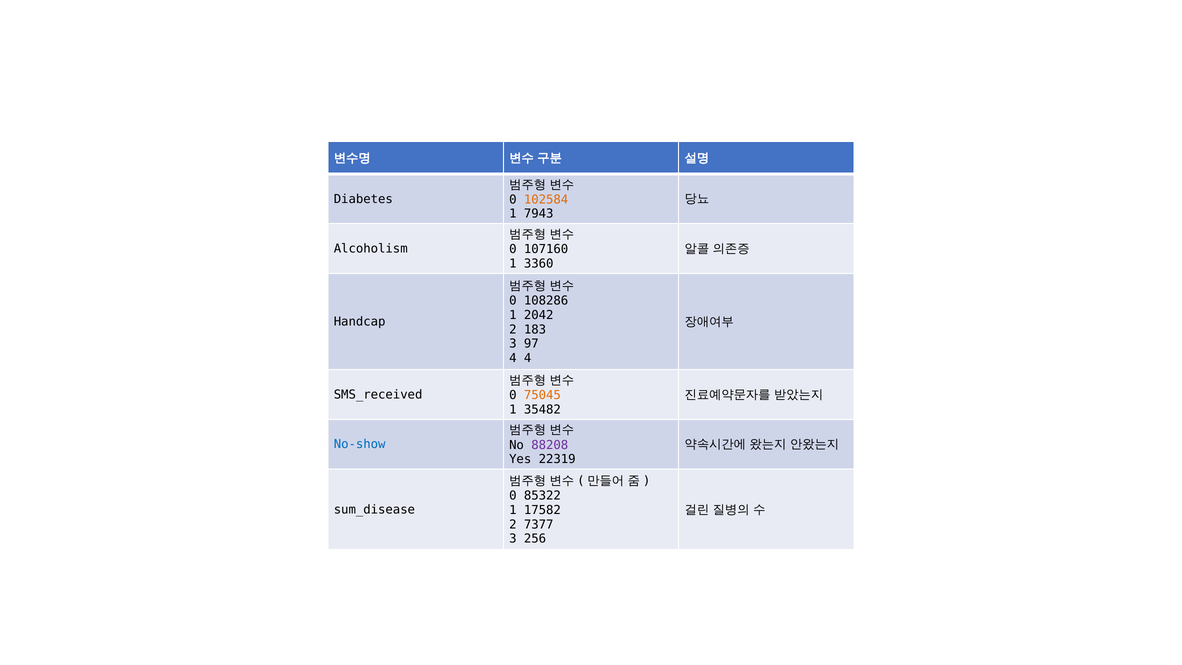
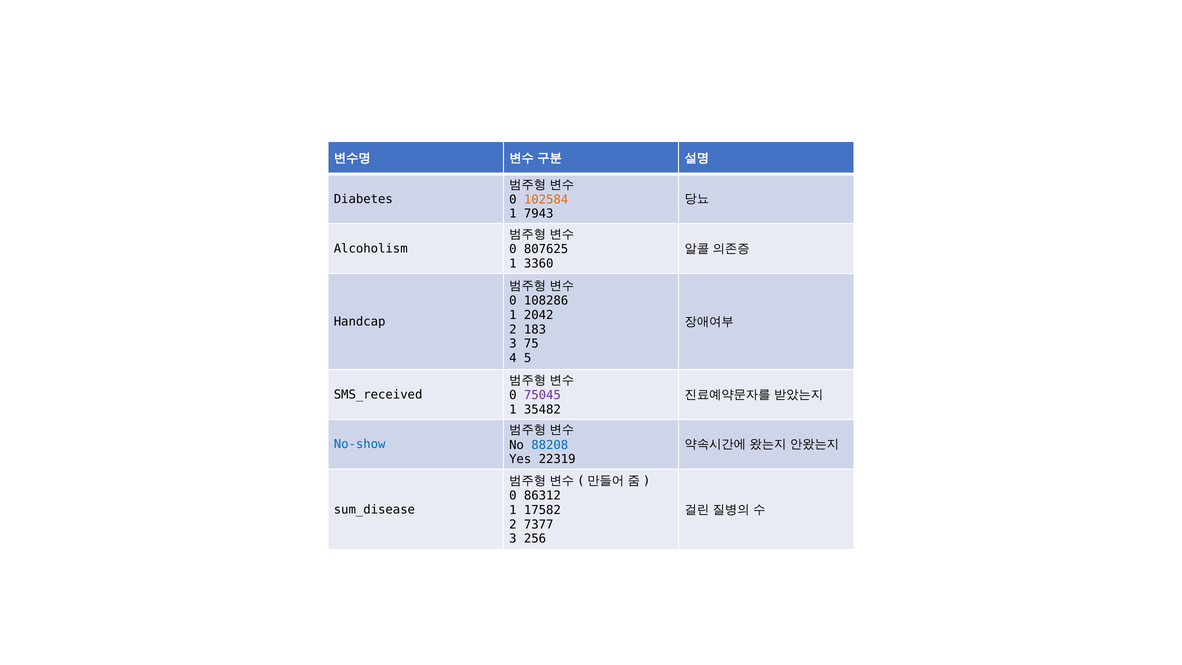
107160: 107160 -> 807625
97: 97 -> 75
4 4: 4 -> 5
75045 colour: orange -> purple
88208 colour: purple -> blue
85322: 85322 -> 86312
